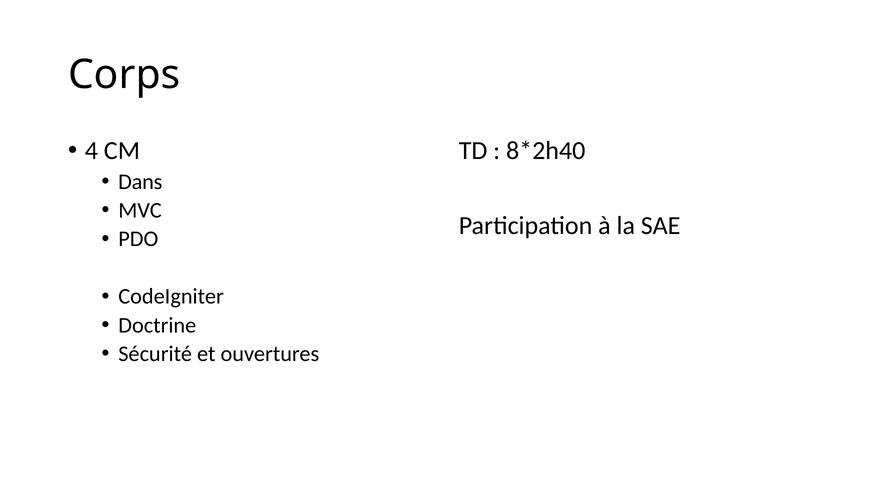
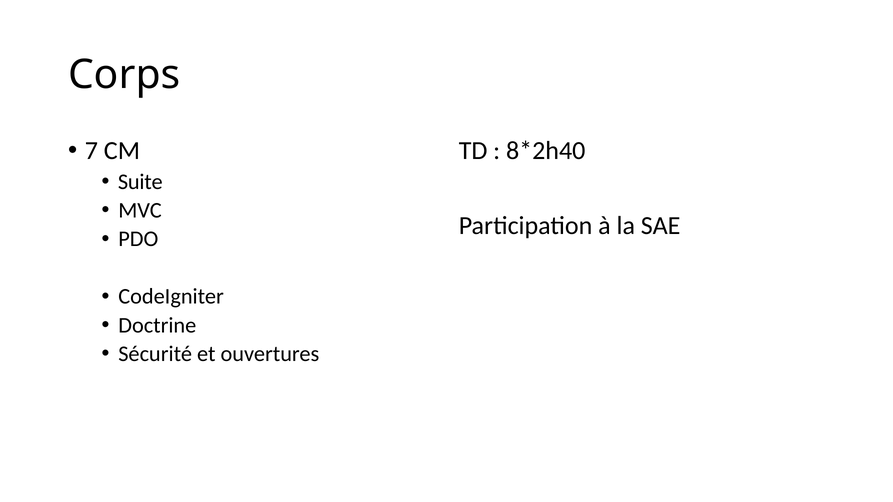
4: 4 -> 7
Dans: Dans -> Suite
